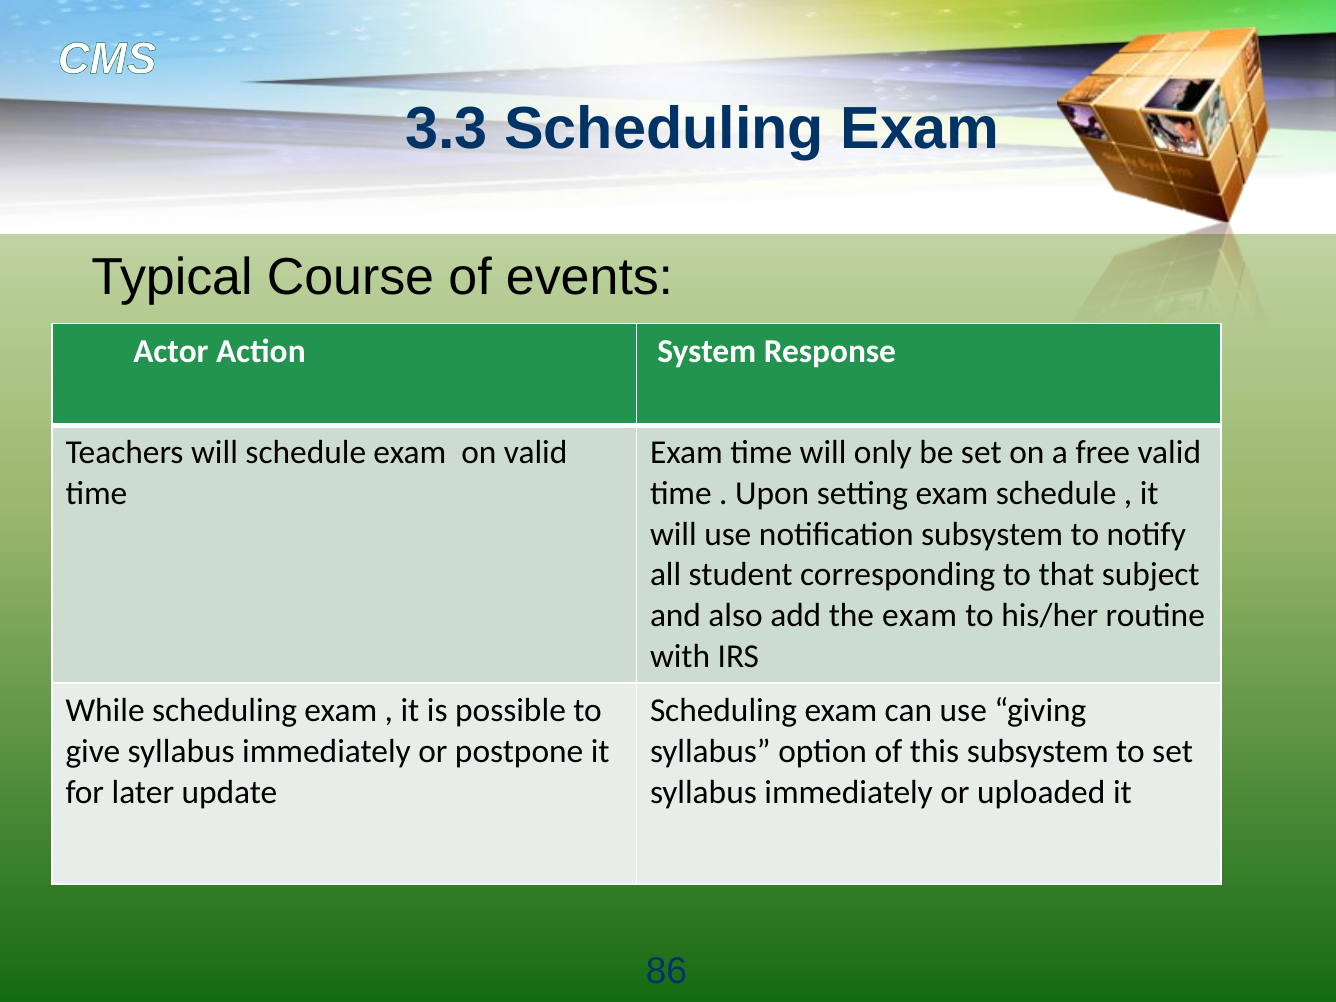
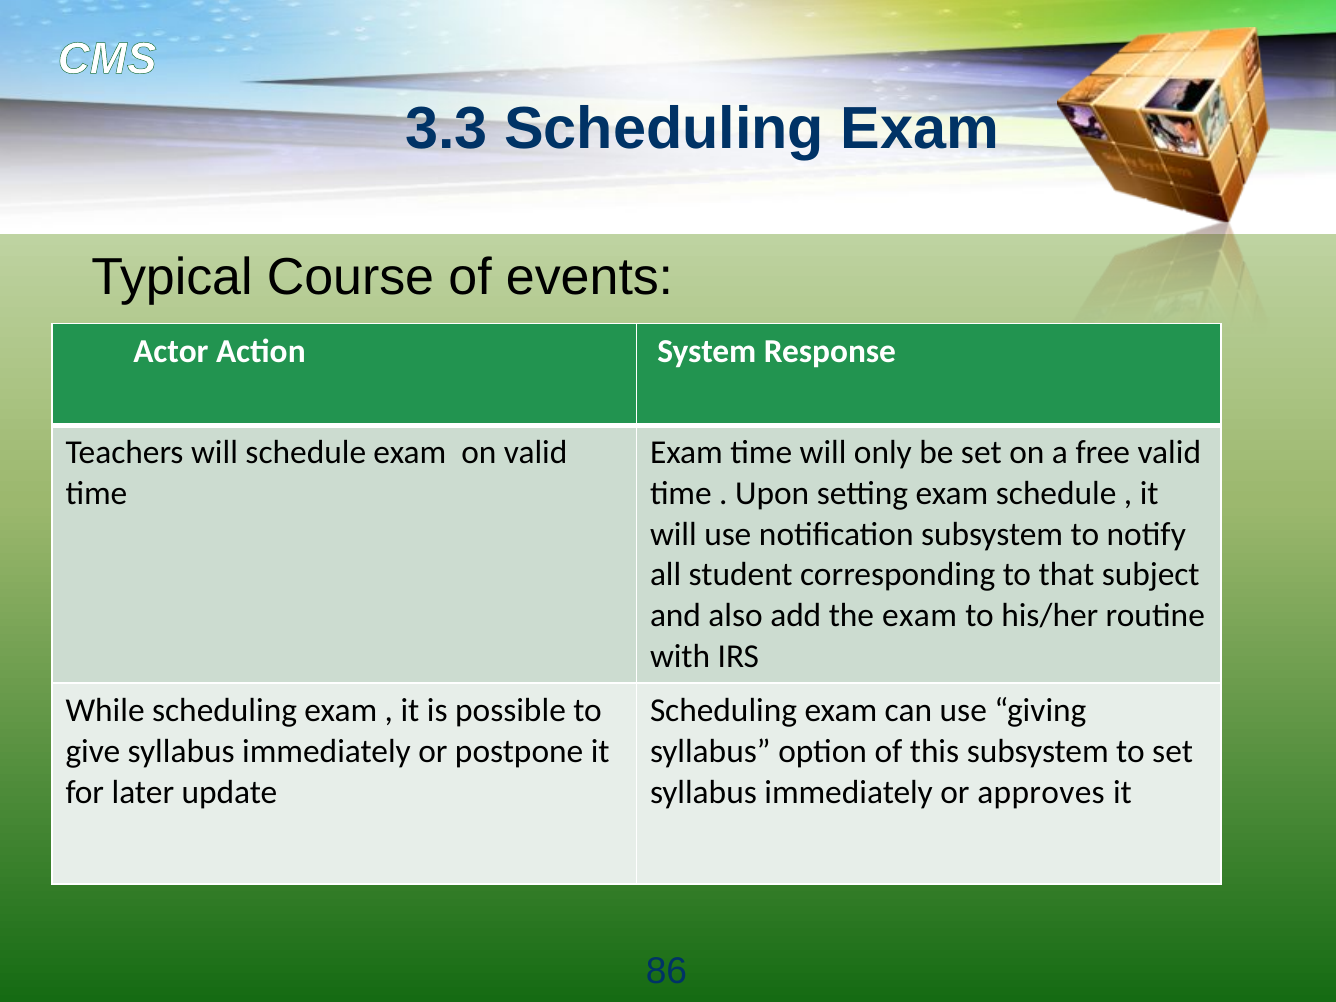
uploaded: uploaded -> approves
